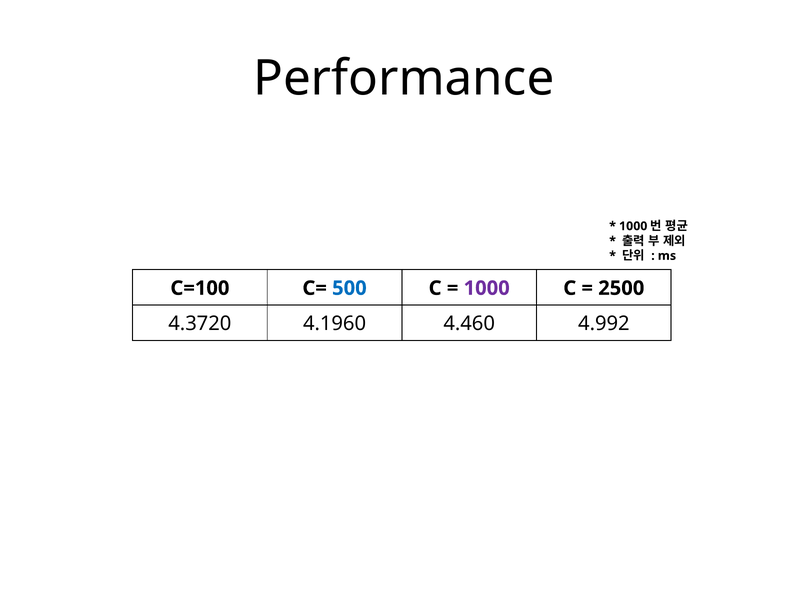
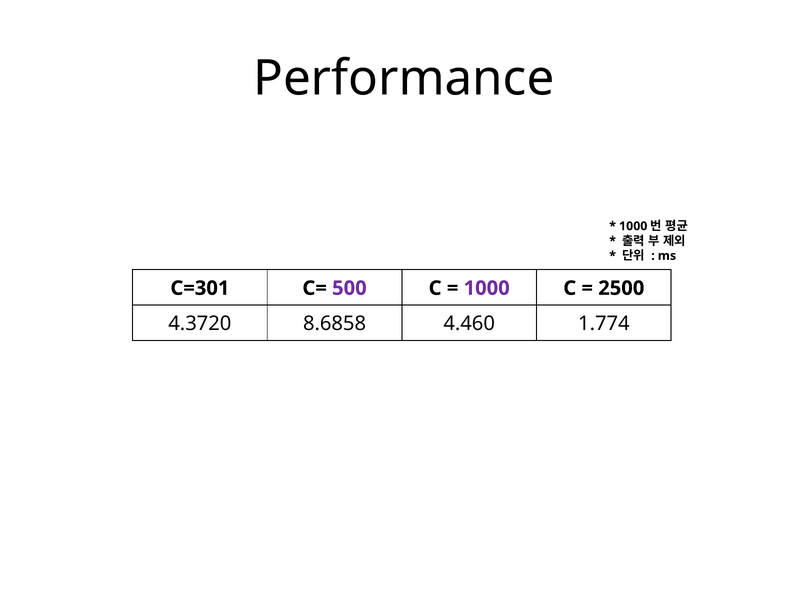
C=100: C=100 -> C=301
500 colour: blue -> purple
4.1960: 4.1960 -> 8.6858
4.992: 4.992 -> 1.774
